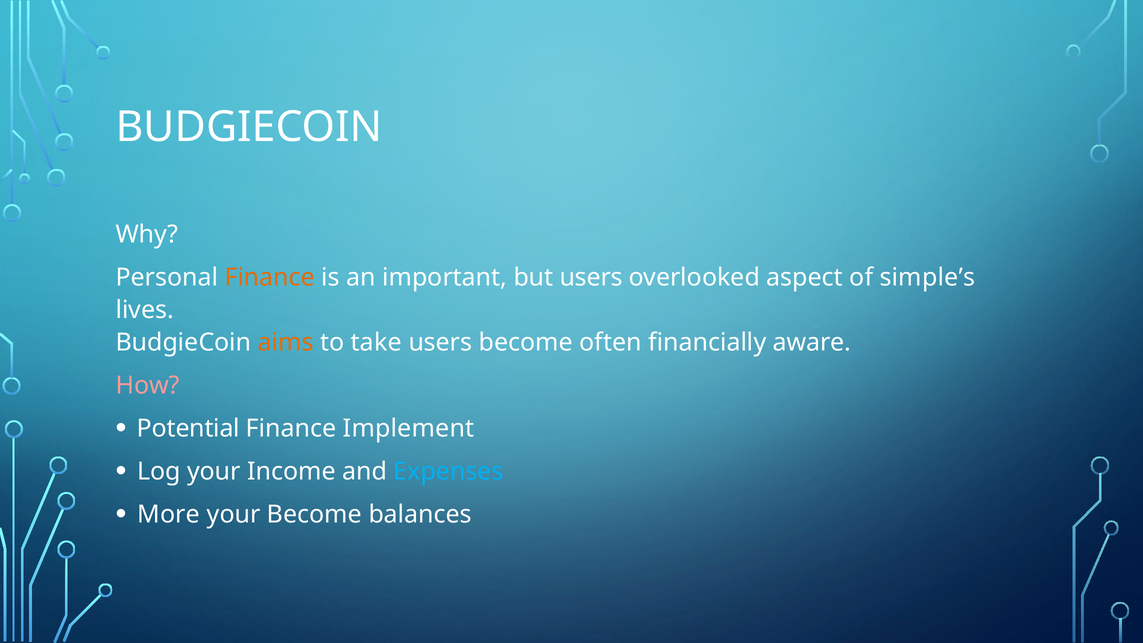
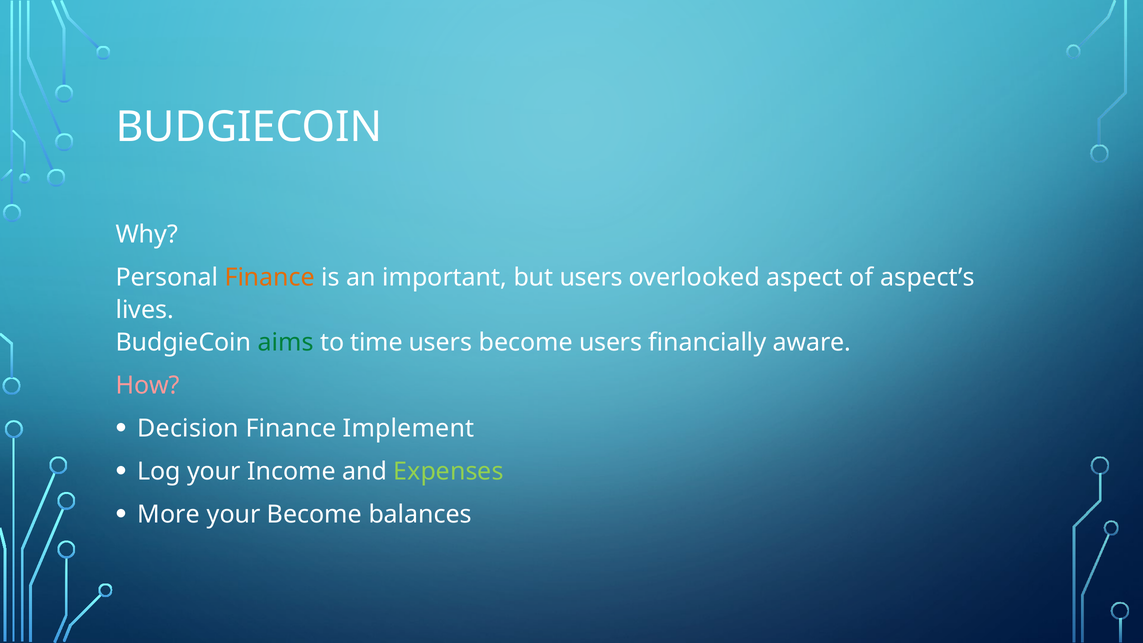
simple’s: simple’s -> aspect’s
aims colour: orange -> green
take: take -> time
become often: often -> users
Potential: Potential -> Decision
Expenses colour: light blue -> light green
